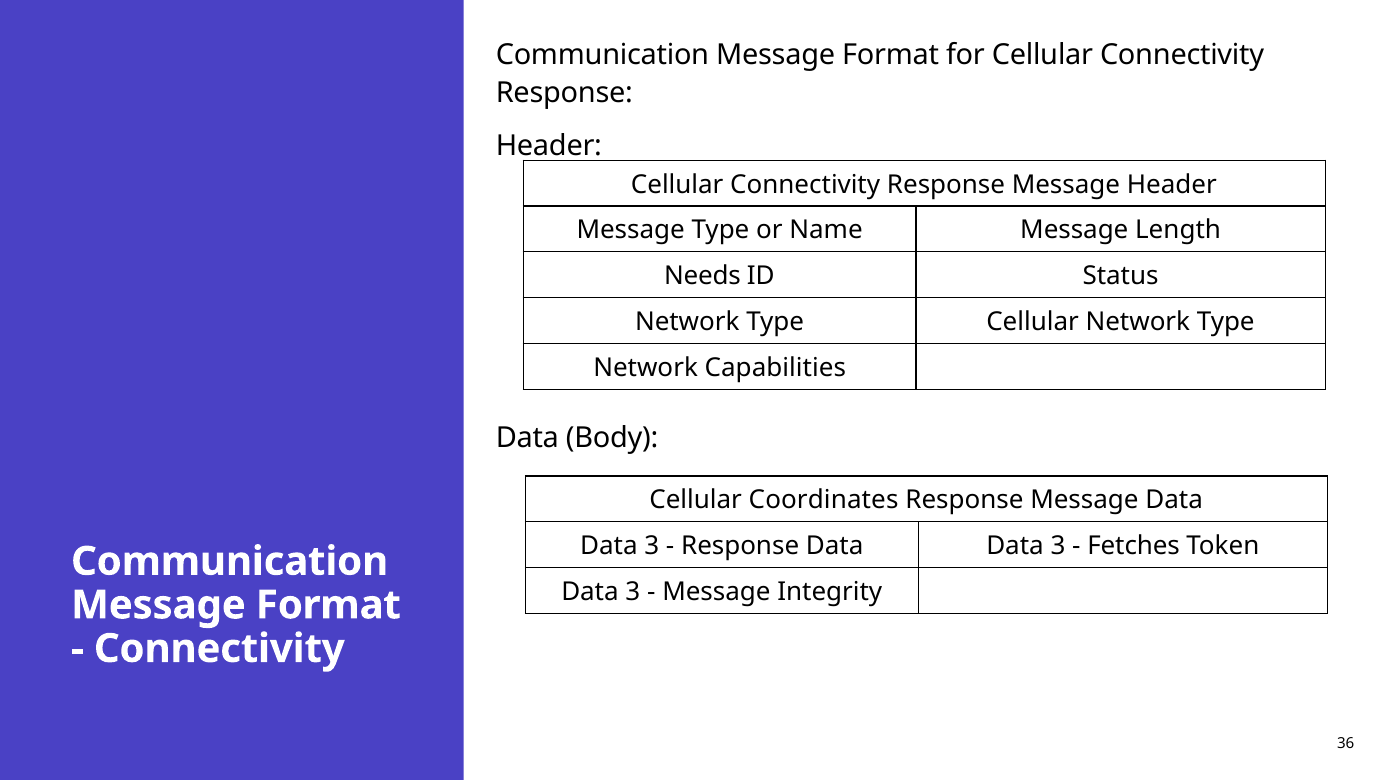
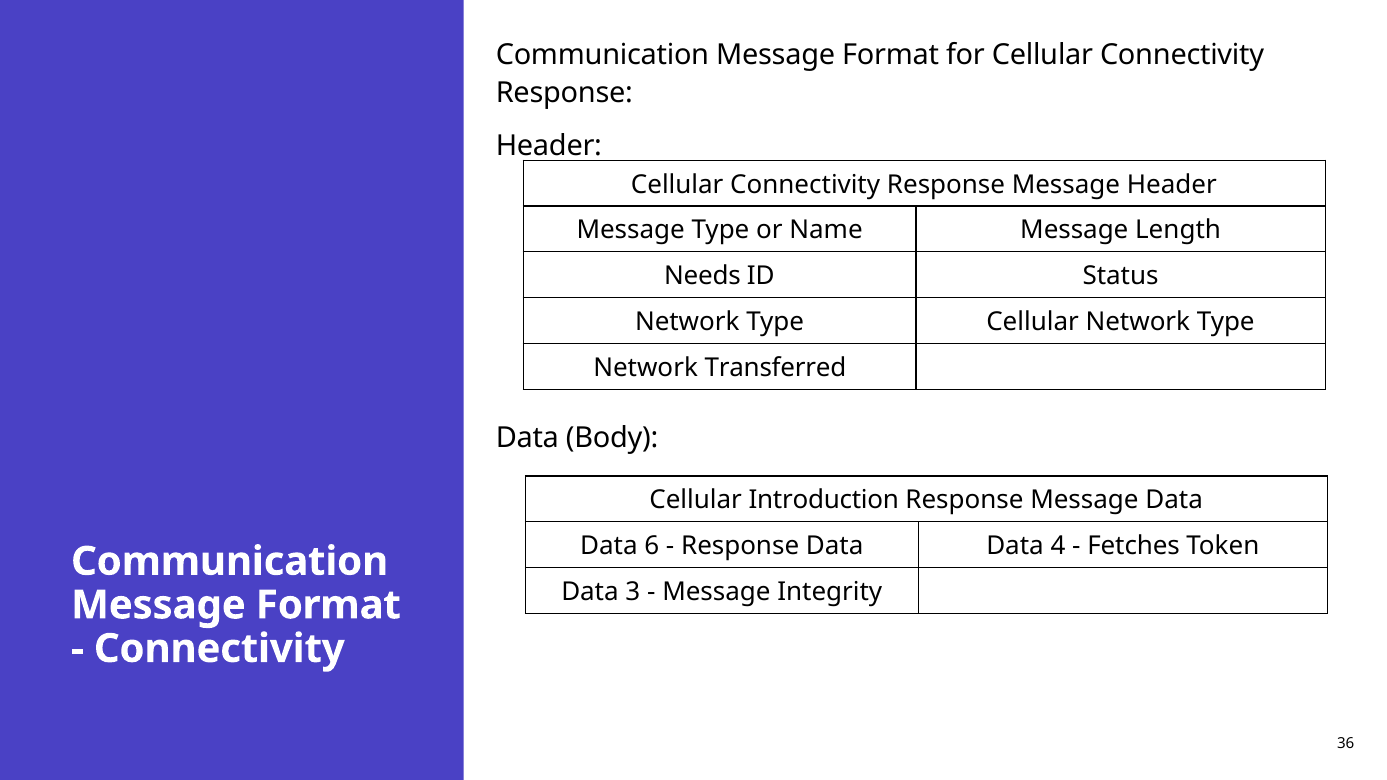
Capabilities: Capabilities -> Transferred
Coordinates: Coordinates -> Introduction
3 at (652, 546): 3 -> 6
Response Data Data 3: 3 -> 4
